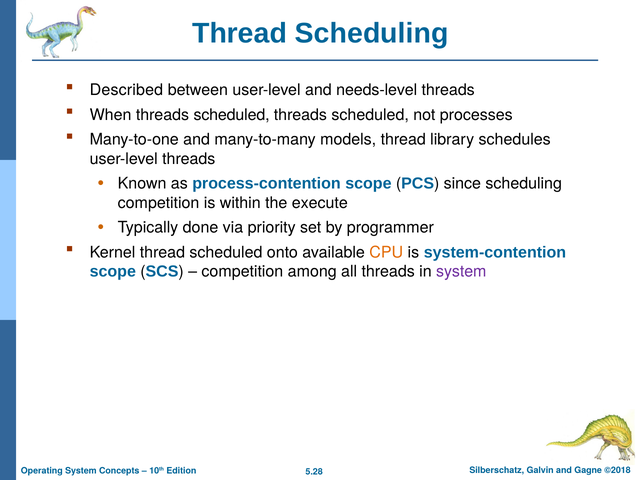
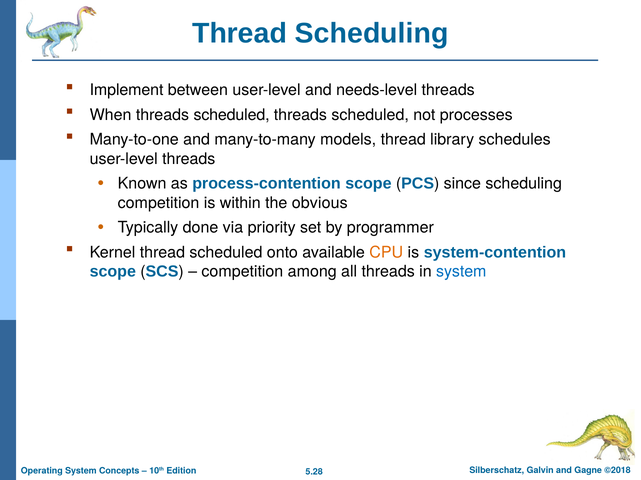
Described: Described -> Implement
execute: execute -> obvious
system at (461, 272) colour: purple -> blue
